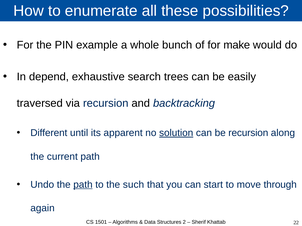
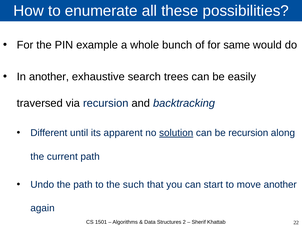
make: make -> same
In depend: depend -> another
path at (83, 185) underline: present -> none
move through: through -> another
